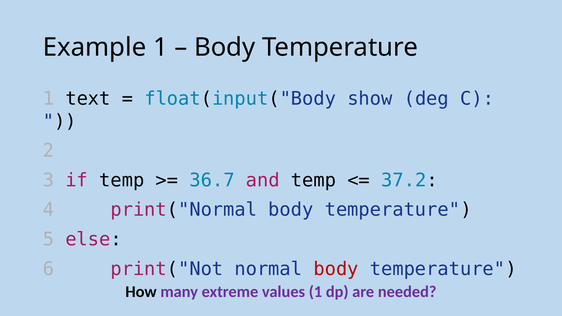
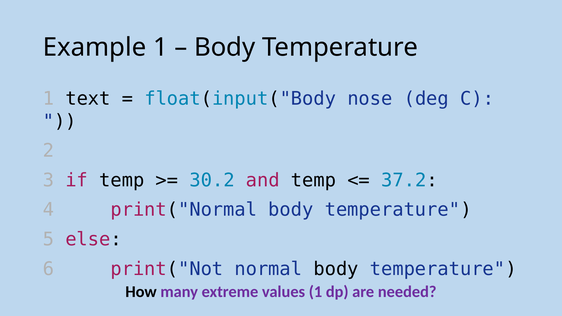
show: show -> nose
36.7: 36.7 -> 30.2
body at (336, 269) colour: red -> black
